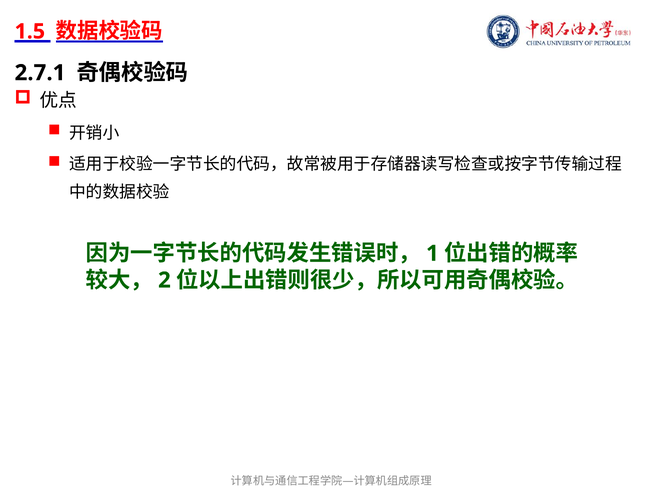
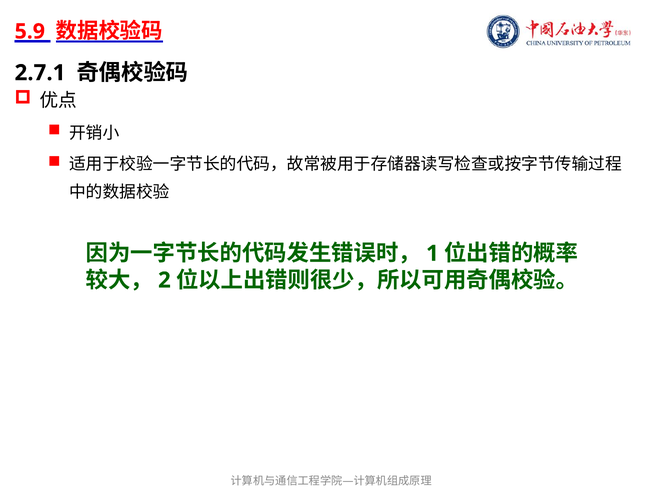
1.5: 1.5 -> 5.9
